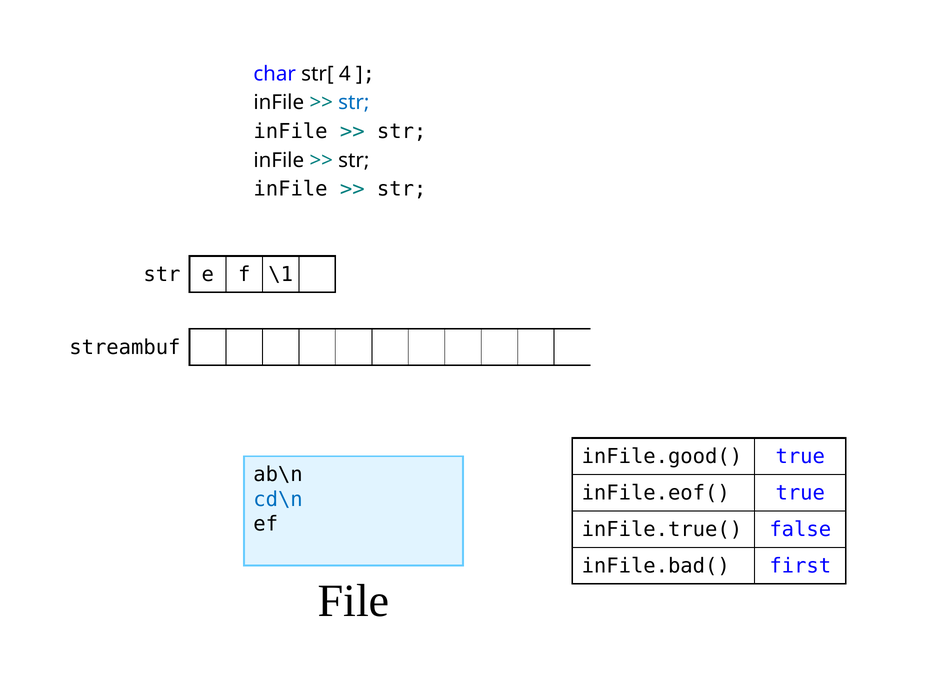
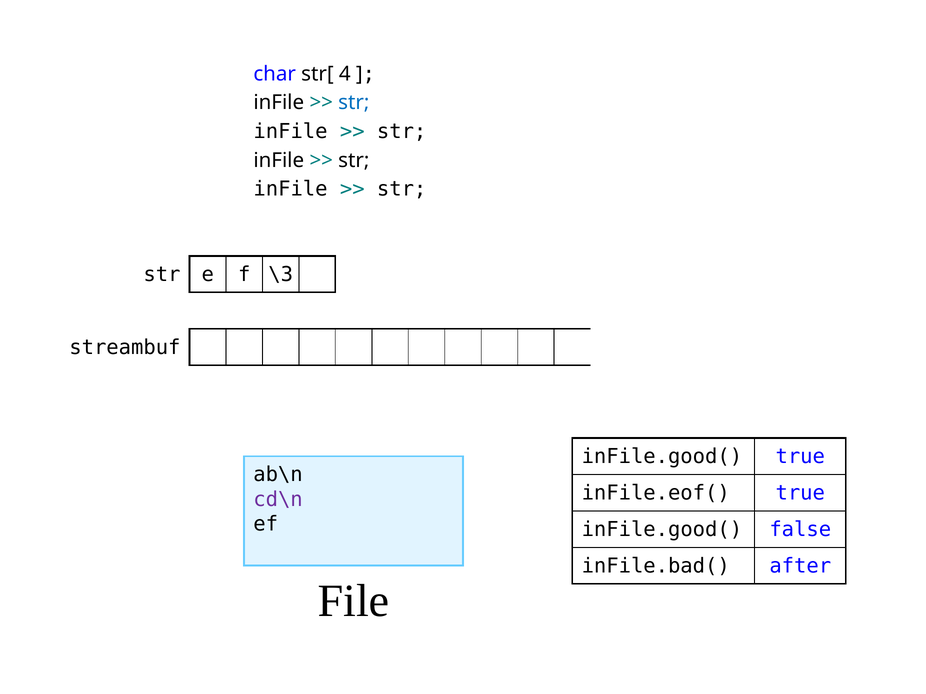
\1: \1 -> \3
cd\n colour: blue -> purple
inFile.true( at (662, 530): inFile.true( -> inFile.good(
first: first -> after
